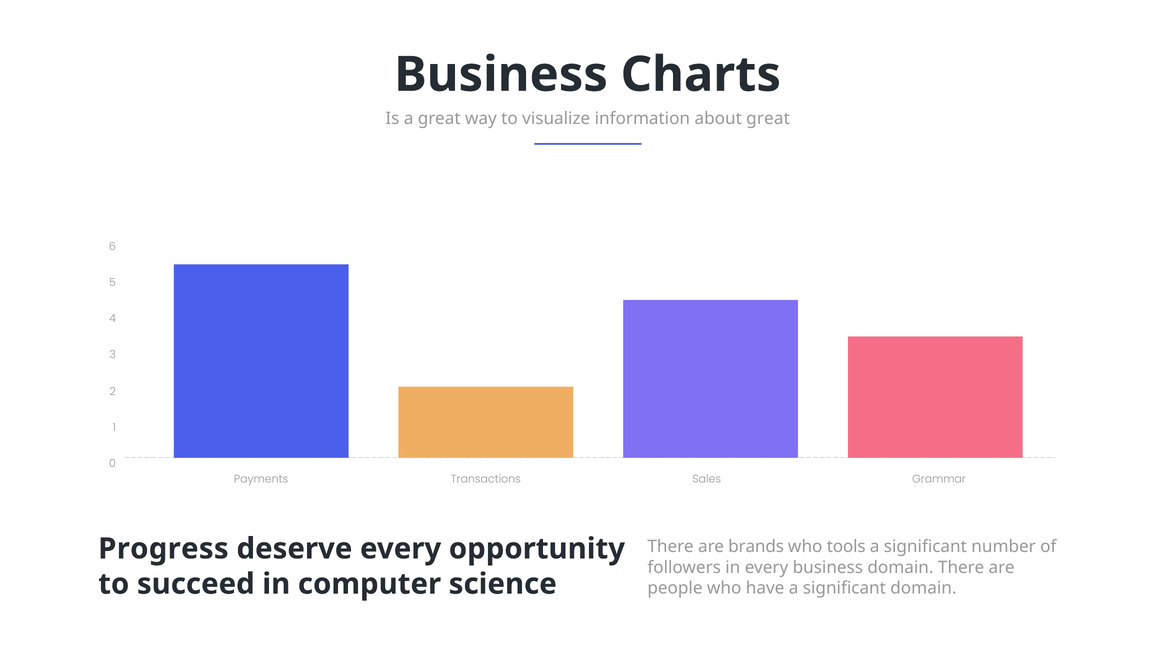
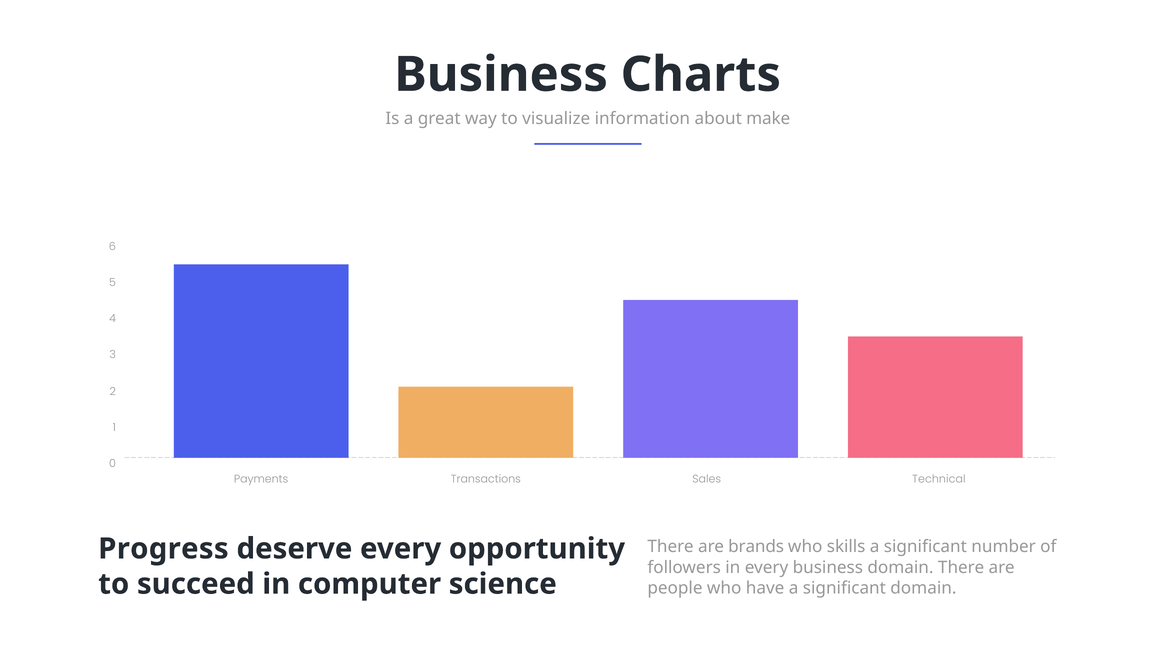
about great: great -> make
Grammar: Grammar -> Technical
tools: tools -> skills
